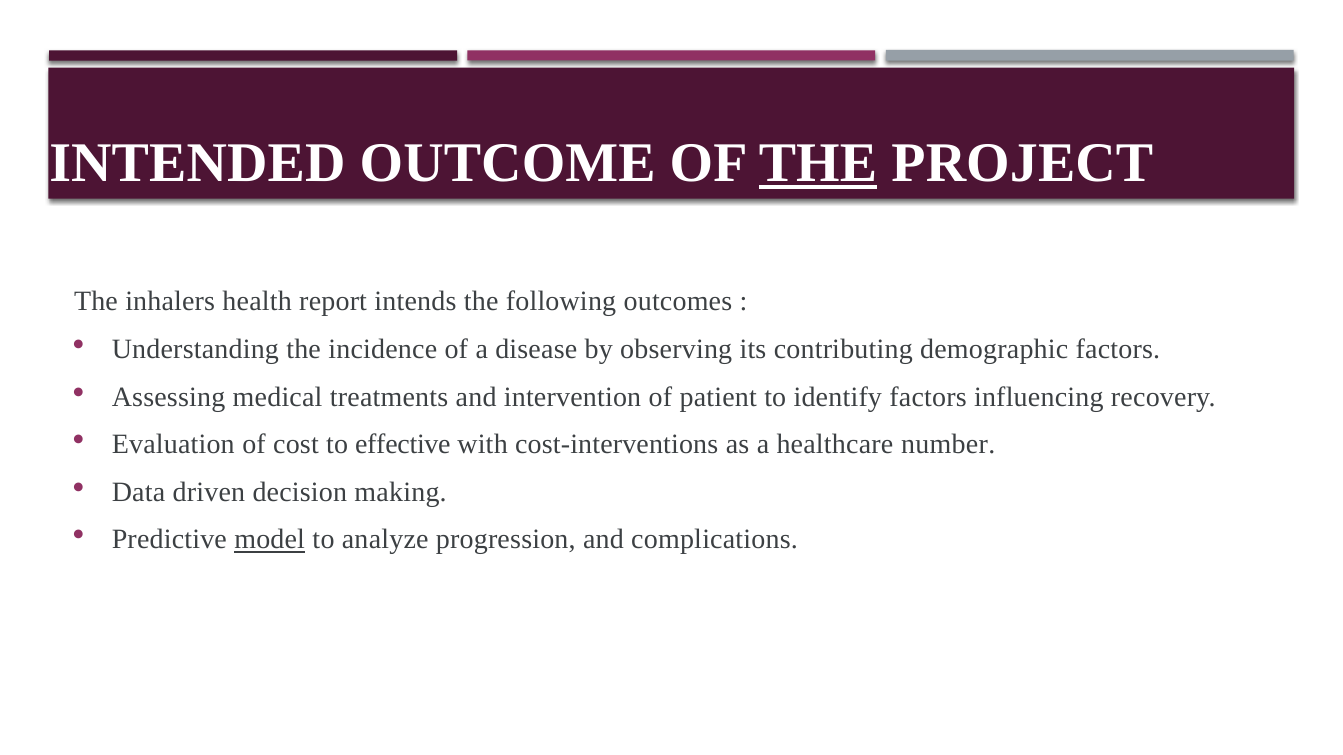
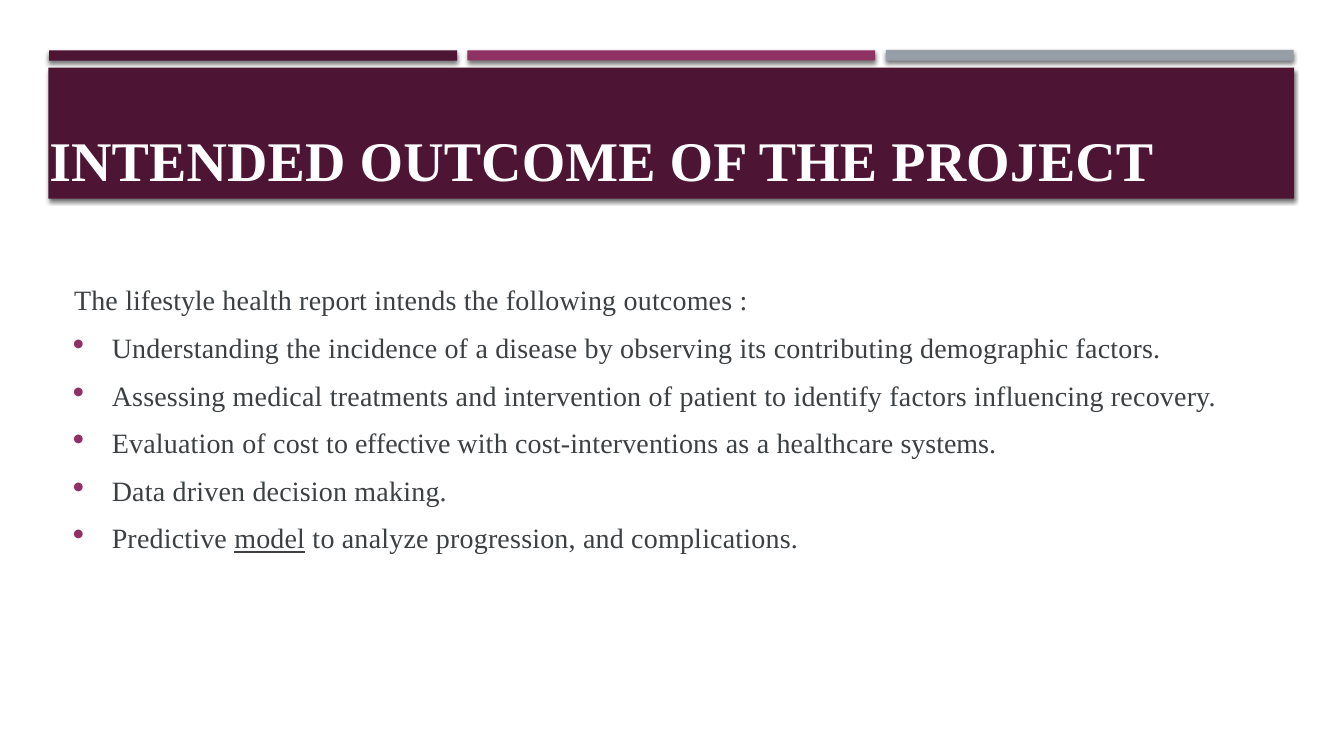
THE at (818, 163) underline: present -> none
inhalers: inhalers -> lifestyle
number: number -> systems
